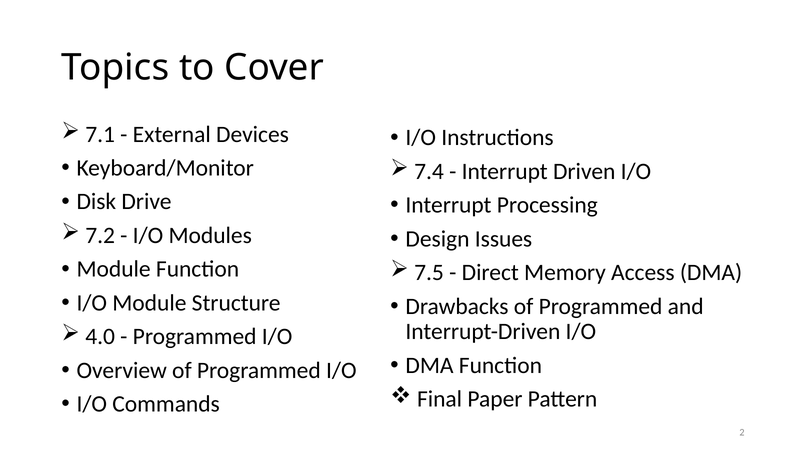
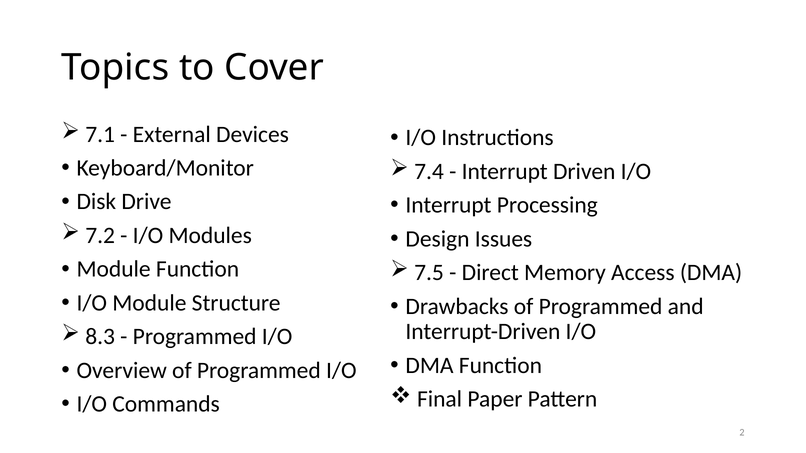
4.0: 4.0 -> 8.3
